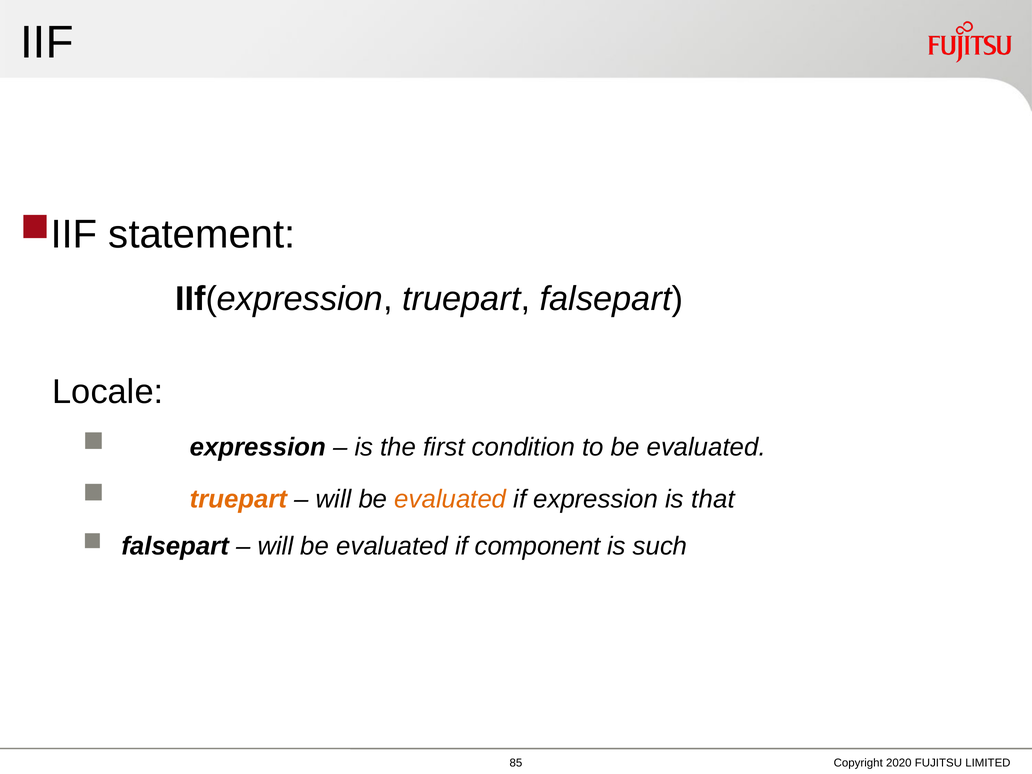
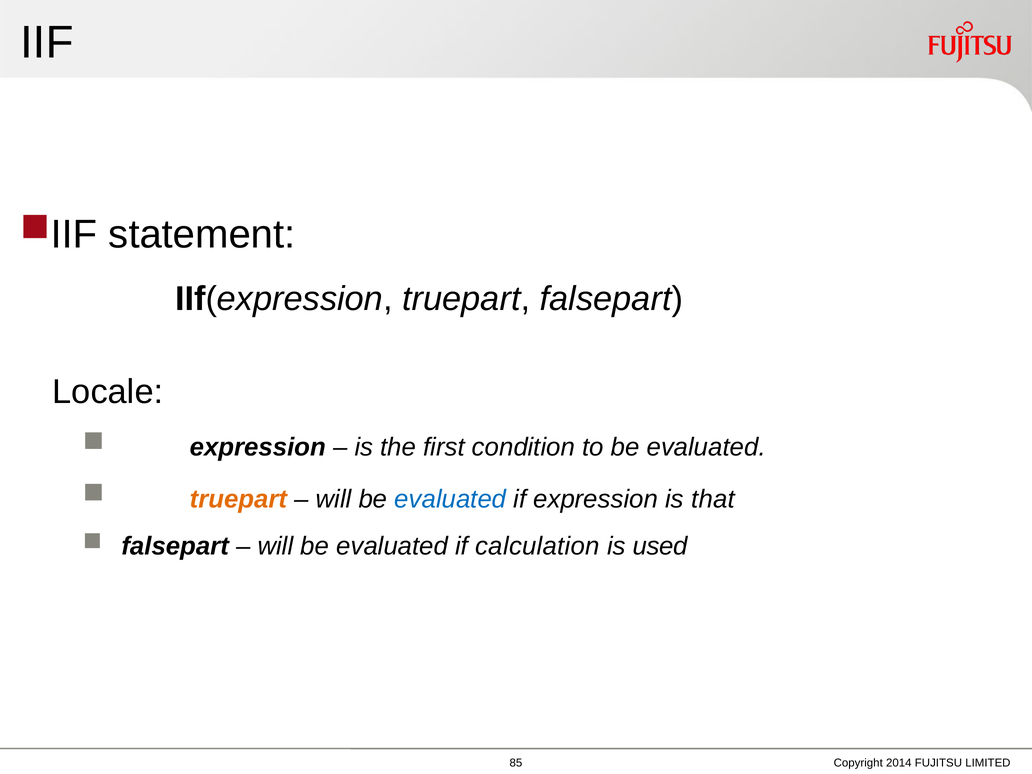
evaluated at (450, 499) colour: orange -> blue
component: component -> calculation
such: such -> used
2020: 2020 -> 2014
